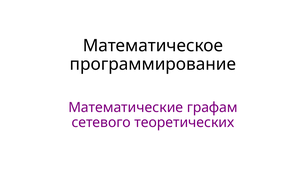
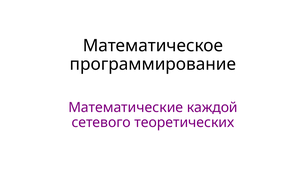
графам: графам -> каждой
